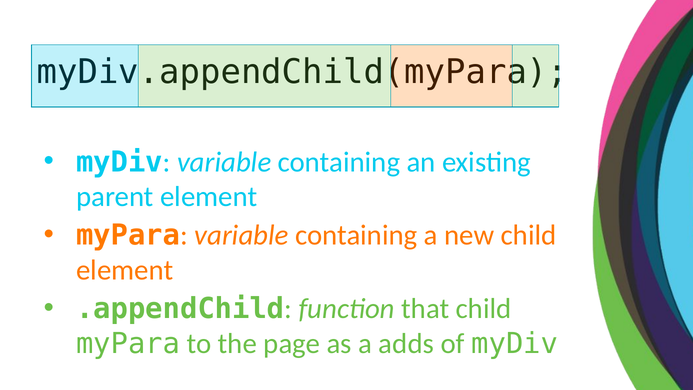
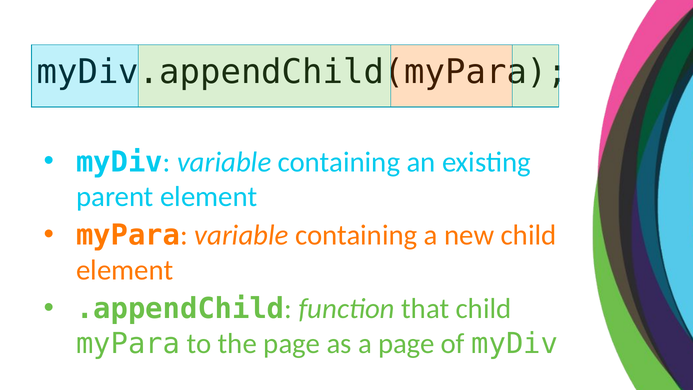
a adds: adds -> page
